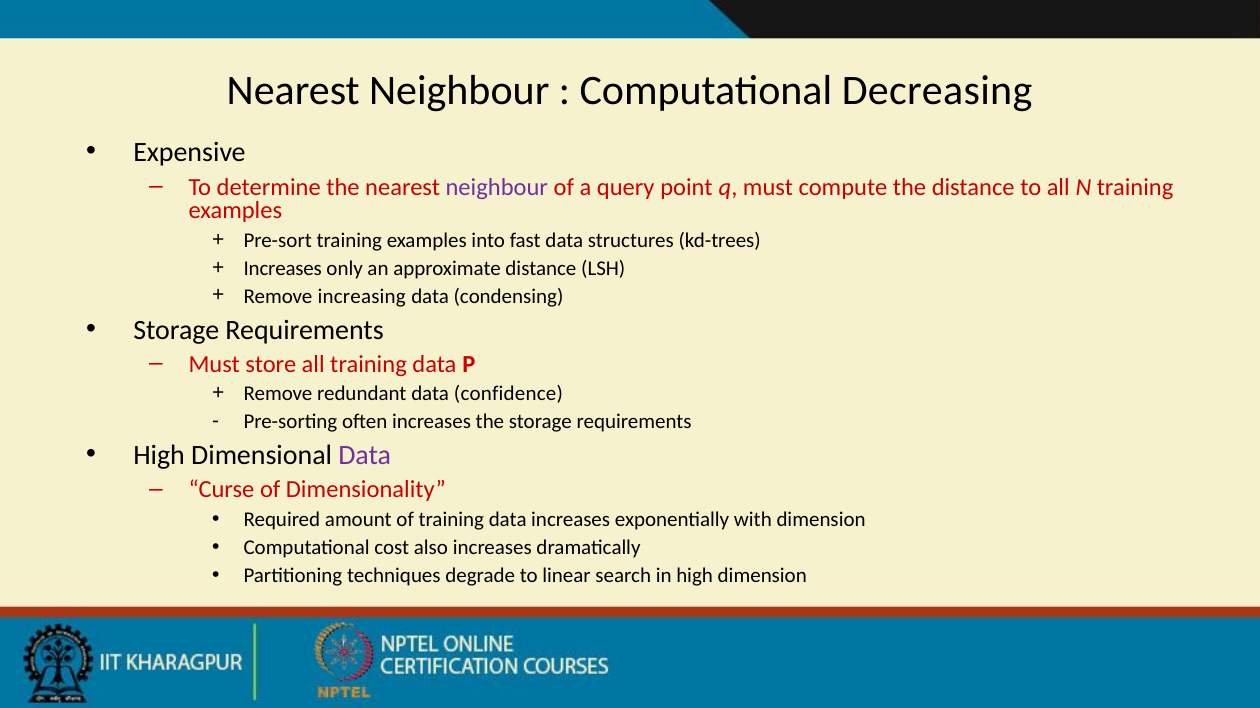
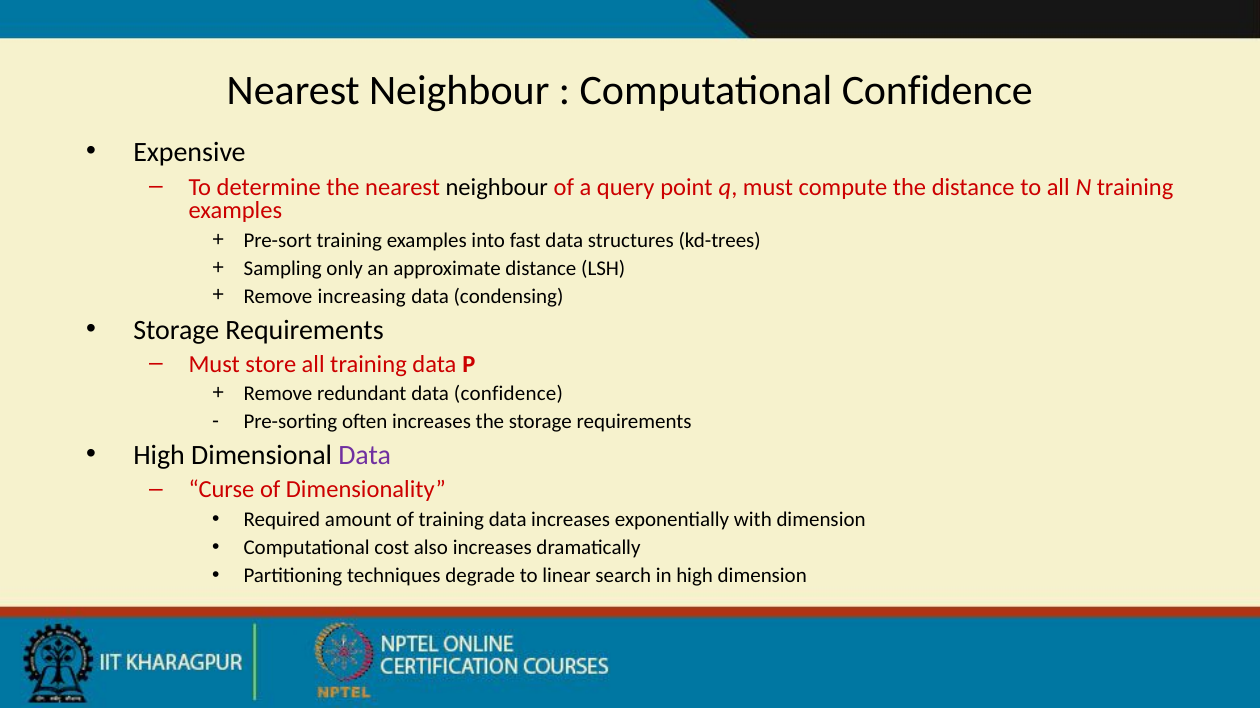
Computational Decreasing: Decreasing -> Confidence
neighbour at (497, 187) colour: purple -> black
Increases at (283, 269): Increases -> Sampling
